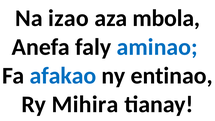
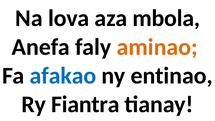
izao: izao -> lova
aminao colour: blue -> orange
Mihira: Mihira -> Fiantra
